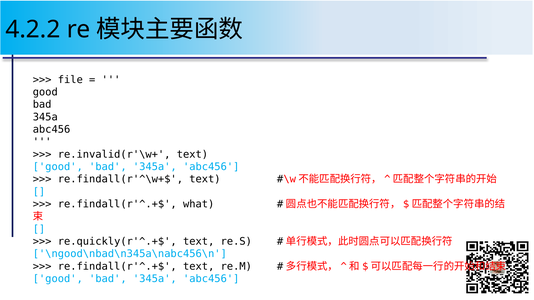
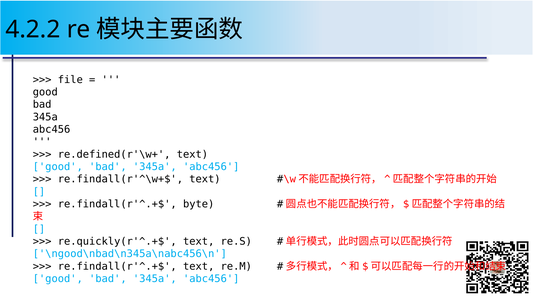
re.invalid(r'\w+: re.invalid(r'\w+ -> re.defined(r'\w+
what: what -> byte
